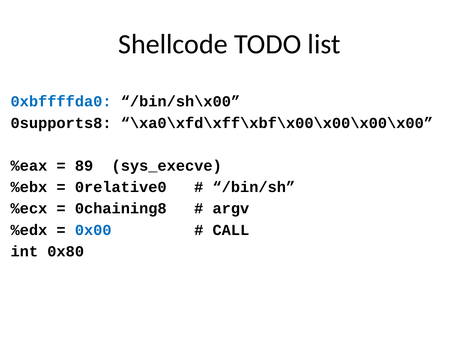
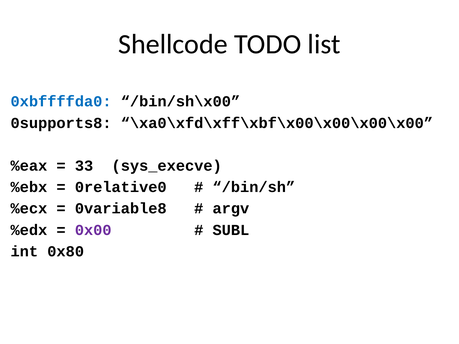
89: 89 -> 33
0chaining8: 0chaining8 -> 0variable8
0x00 colour: blue -> purple
CALL: CALL -> SUBL
